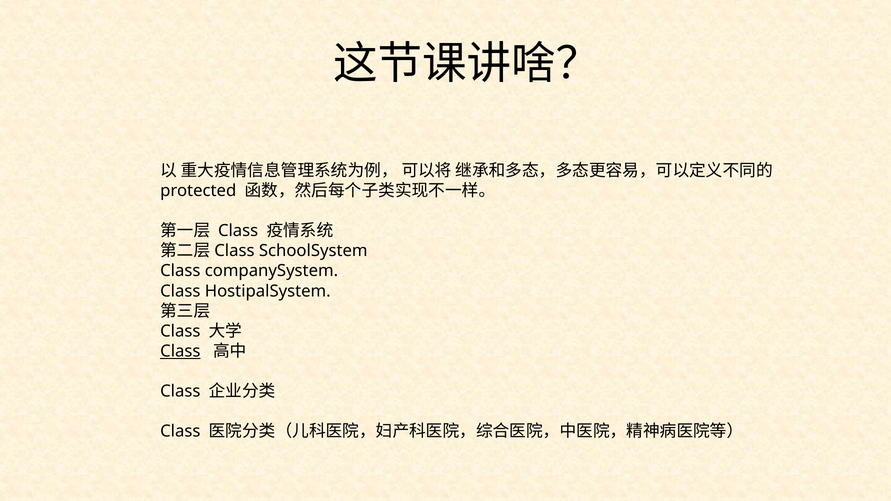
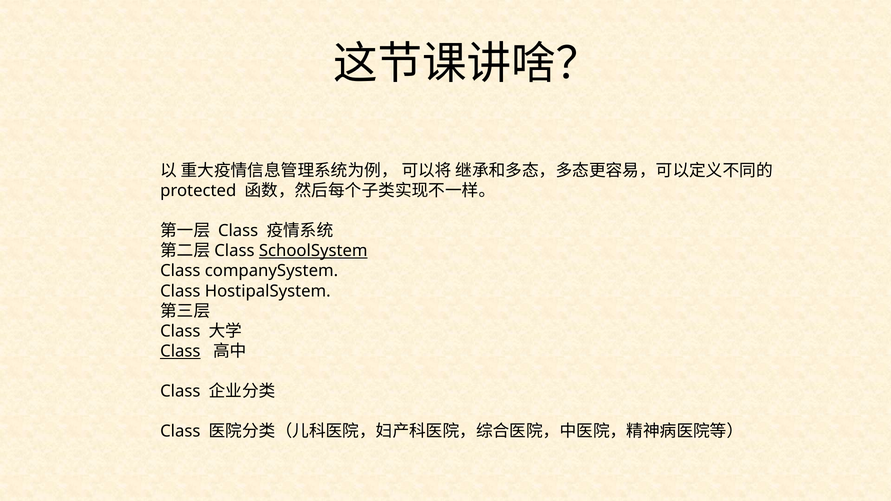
SchoolSystem underline: none -> present
